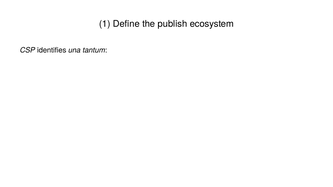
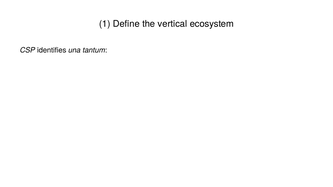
publish: publish -> vertical
